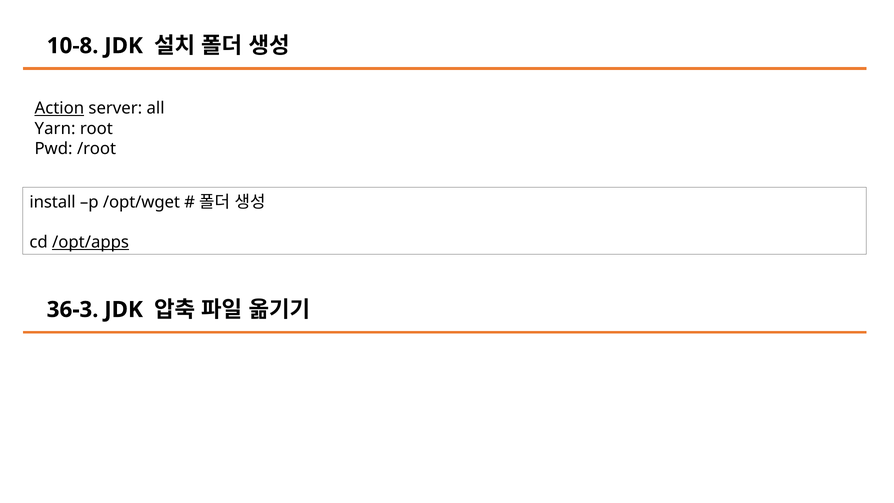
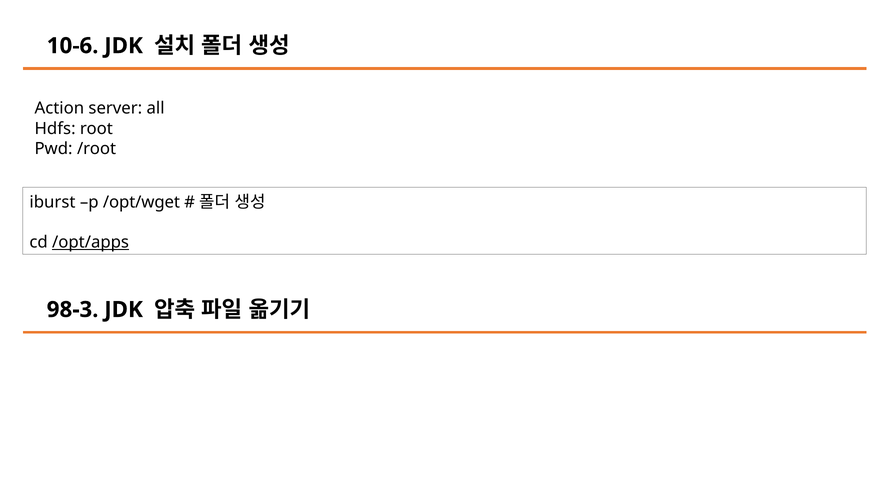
10-8: 10-8 -> 10-6
Action underline: present -> none
Yarn: Yarn -> Hdfs
install: install -> iburst
36-3: 36-3 -> 98-3
